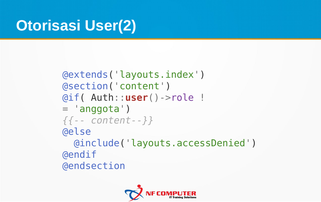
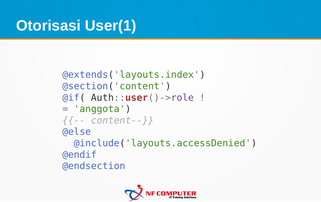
User(2: User(2 -> User(1
